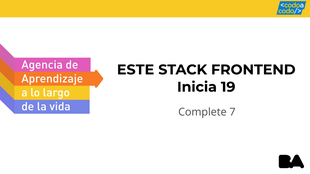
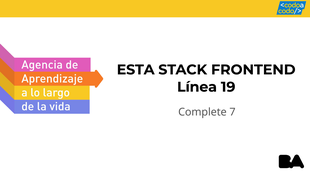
ESTE: ESTE -> ESTA
Inicia: Inicia -> Línea
